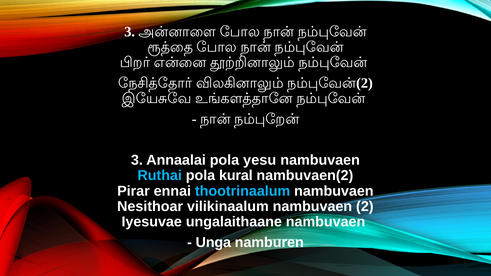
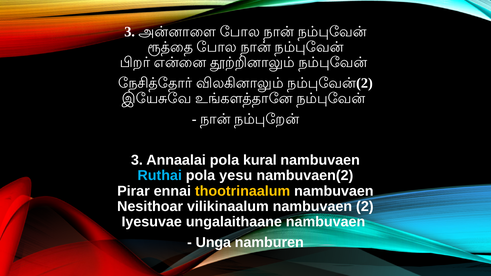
yesu: yesu -> kural
kural: kural -> yesu
thootrinaalum colour: light blue -> yellow
